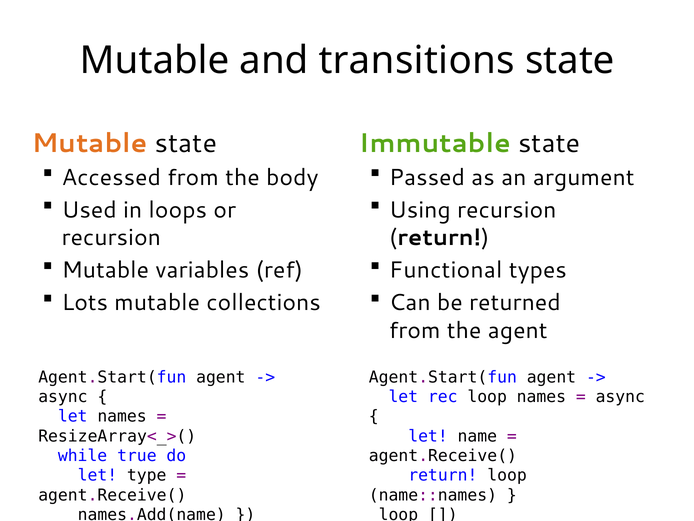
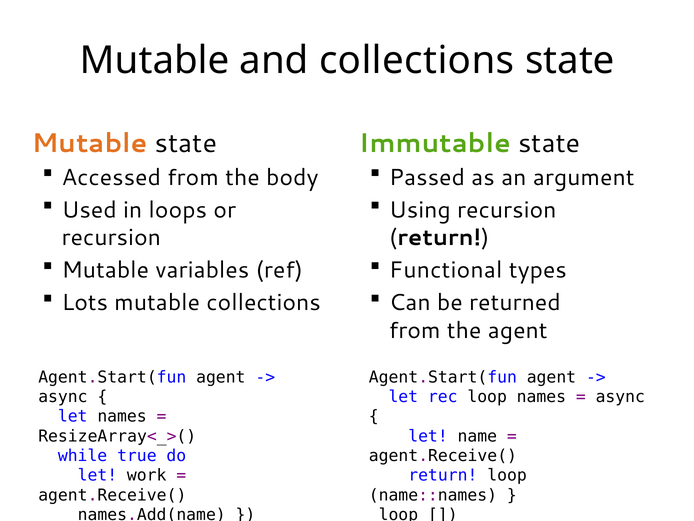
and transitions: transitions -> collections
type: type -> work
